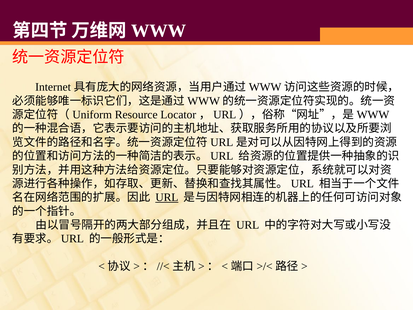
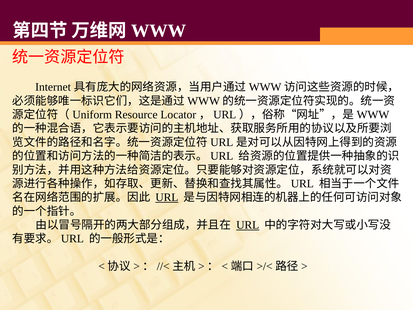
URL at (248, 225) underline: none -> present
